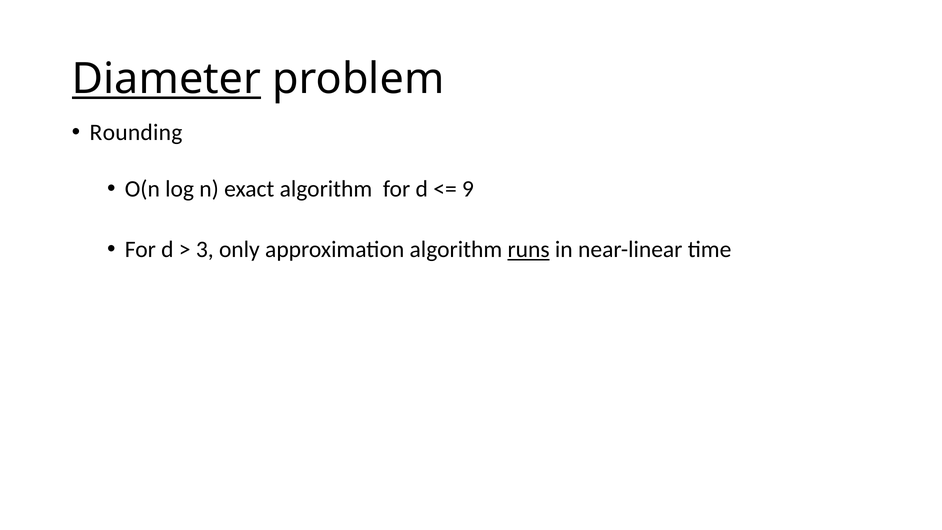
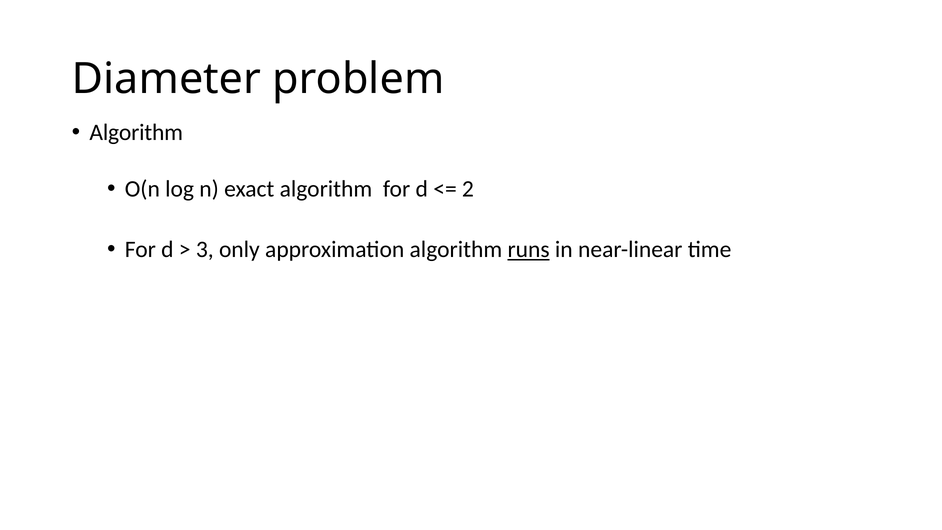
Diameter underline: present -> none
Rounding at (136, 132): Rounding -> Algorithm
9: 9 -> 2
